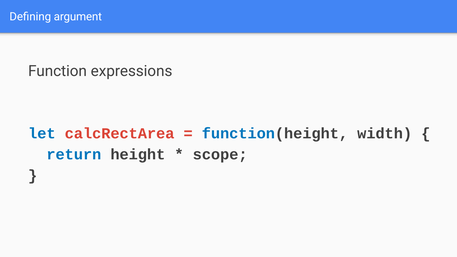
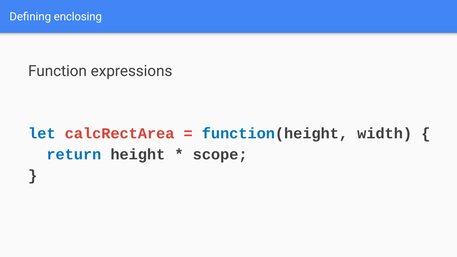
argument: argument -> enclosing
